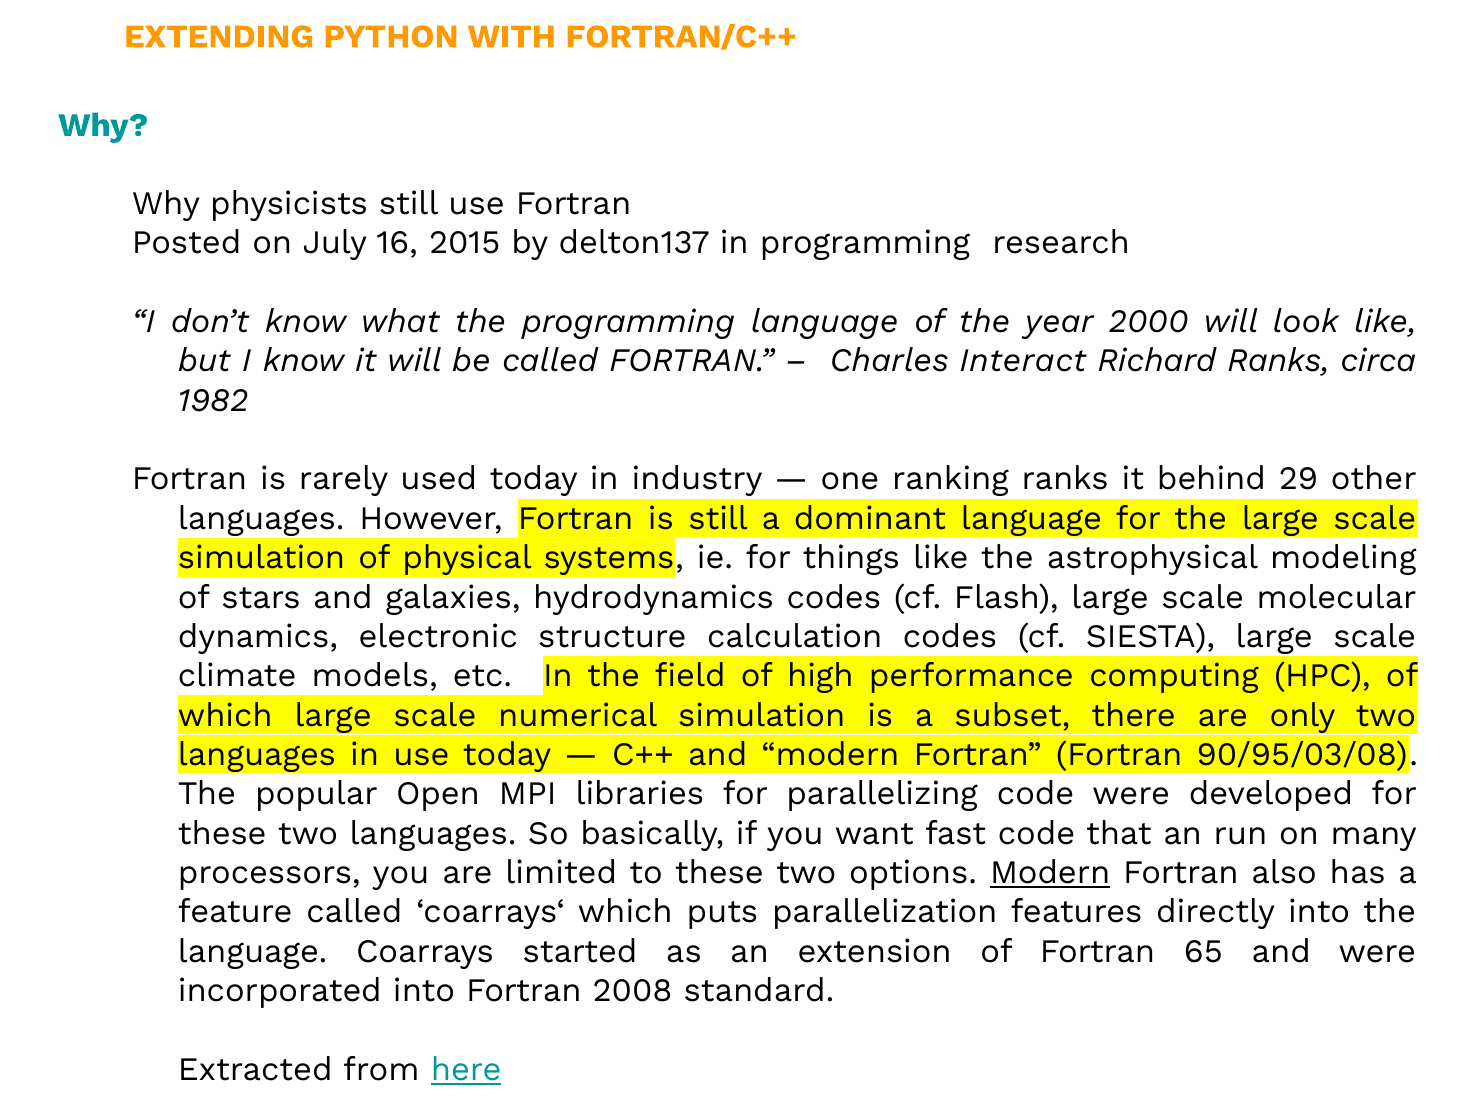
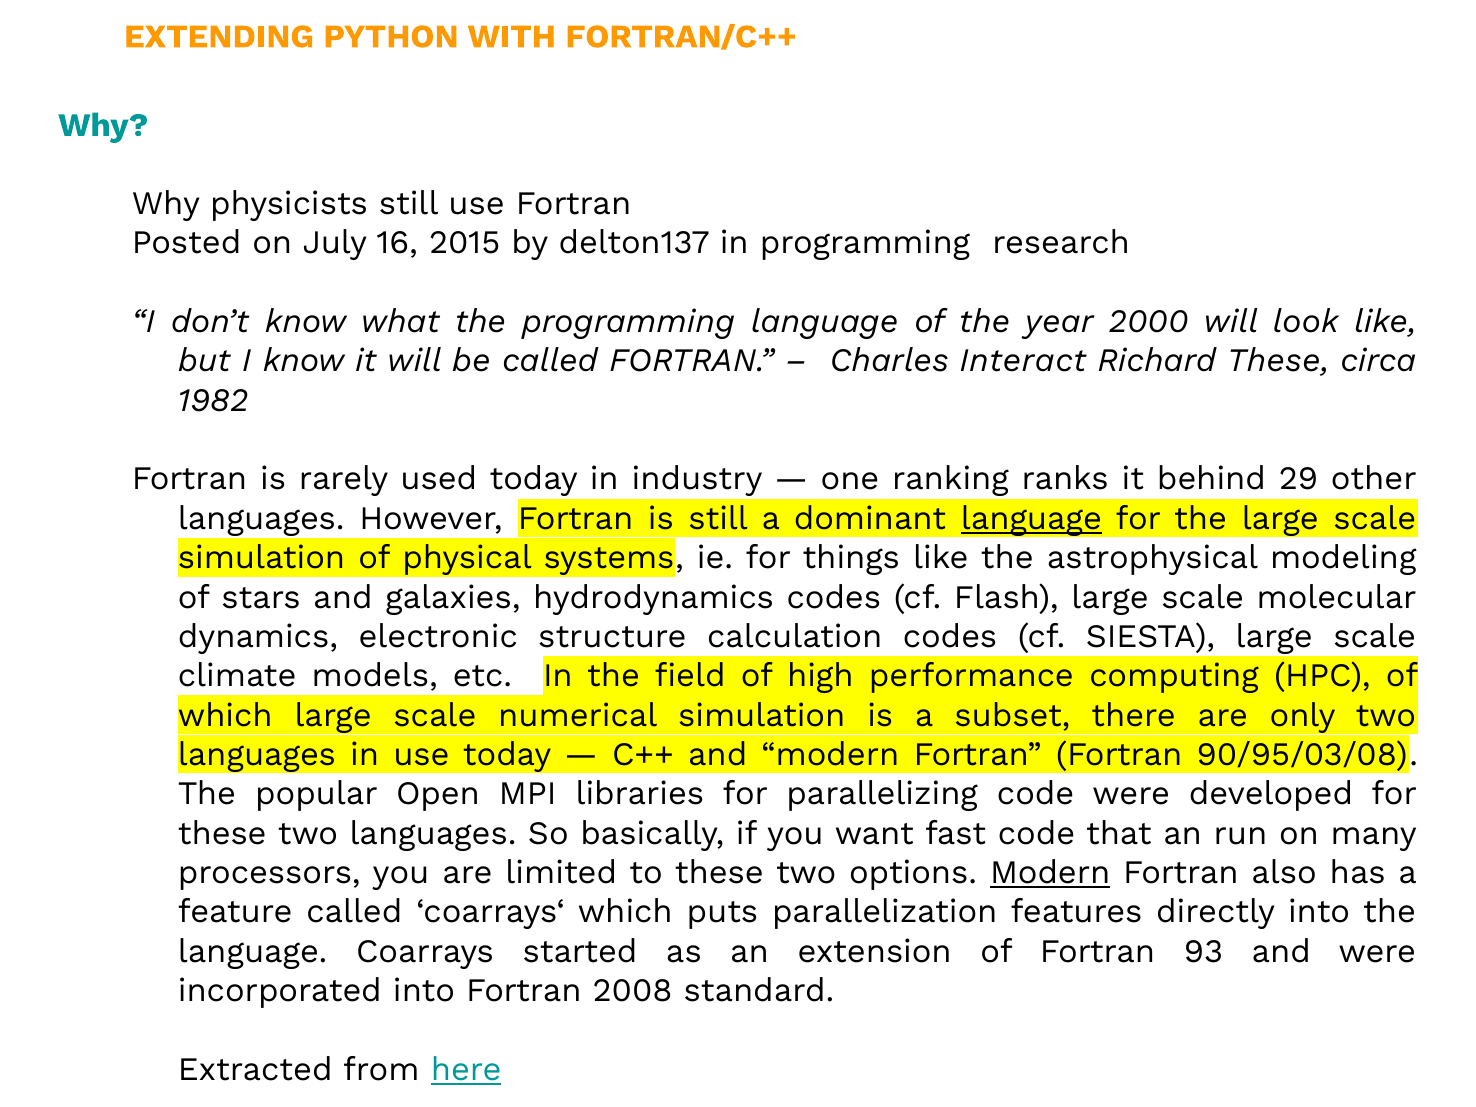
Richard Ranks: Ranks -> These
language at (1031, 519) underline: none -> present
65: 65 -> 93
